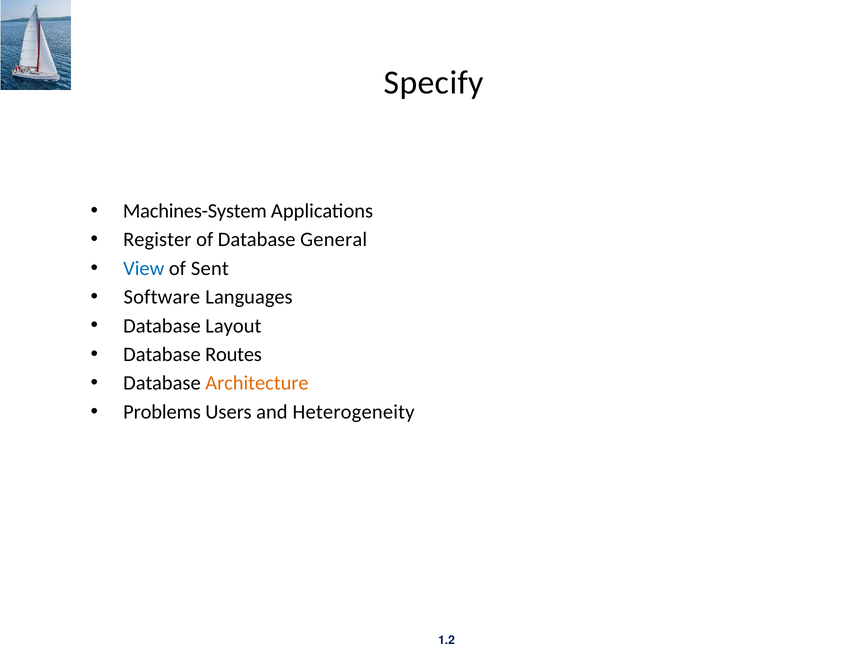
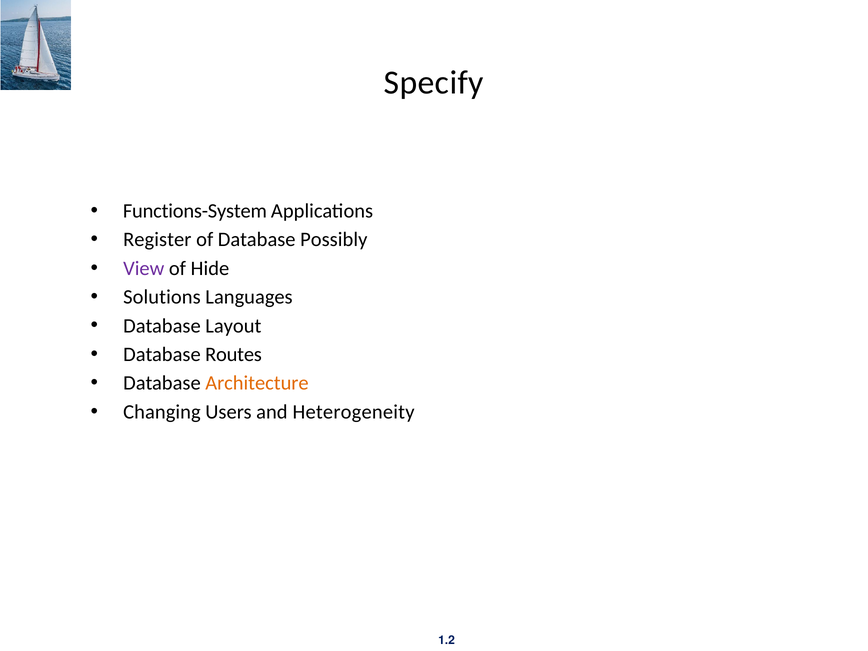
Machines-System: Machines-System -> Functions-System
General: General -> Possibly
View colour: blue -> purple
Sent: Sent -> Hide
Software: Software -> Solutions
Problems: Problems -> Changing
